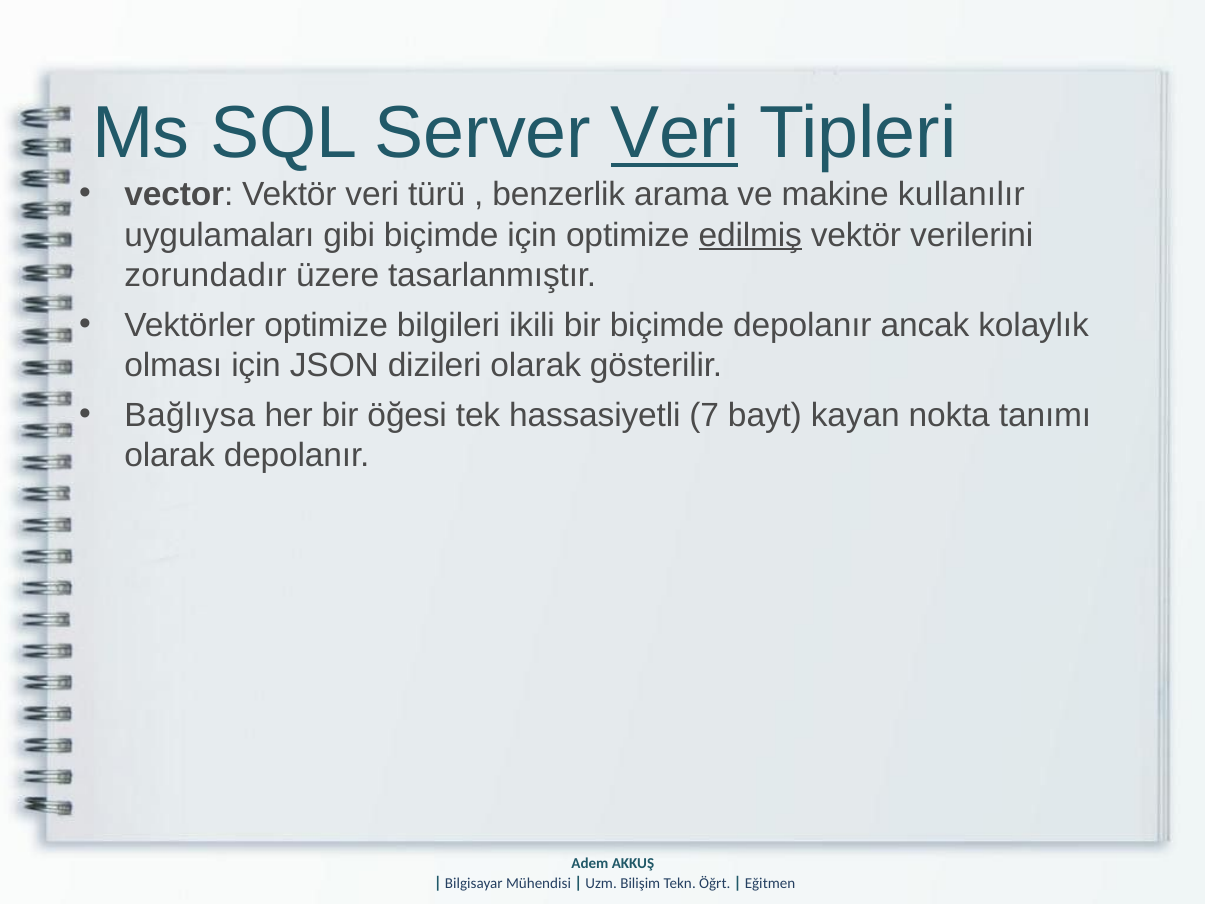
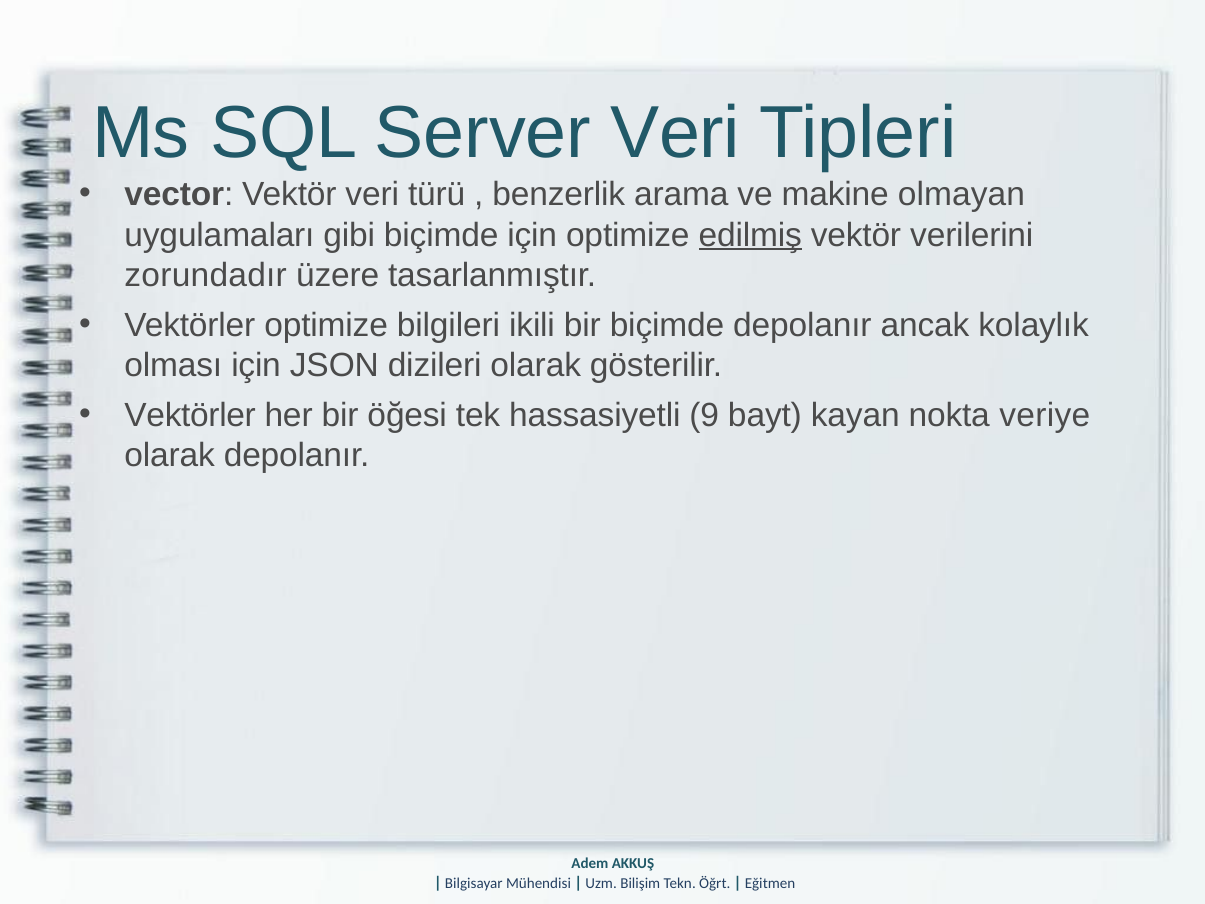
Veri at (675, 133) underline: present -> none
kullanılır: kullanılır -> olmayan
Bağlıysa at (190, 415): Bağlıysa -> Vektörler
7: 7 -> 9
tanımı: tanımı -> veriye
